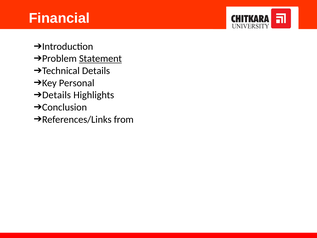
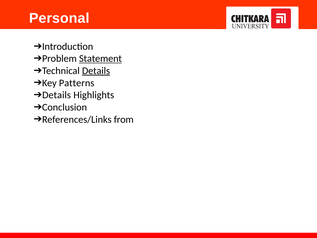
Financial: Financial -> Personal
Details at (96, 71) underline: none -> present
Personal: Personal -> Patterns
